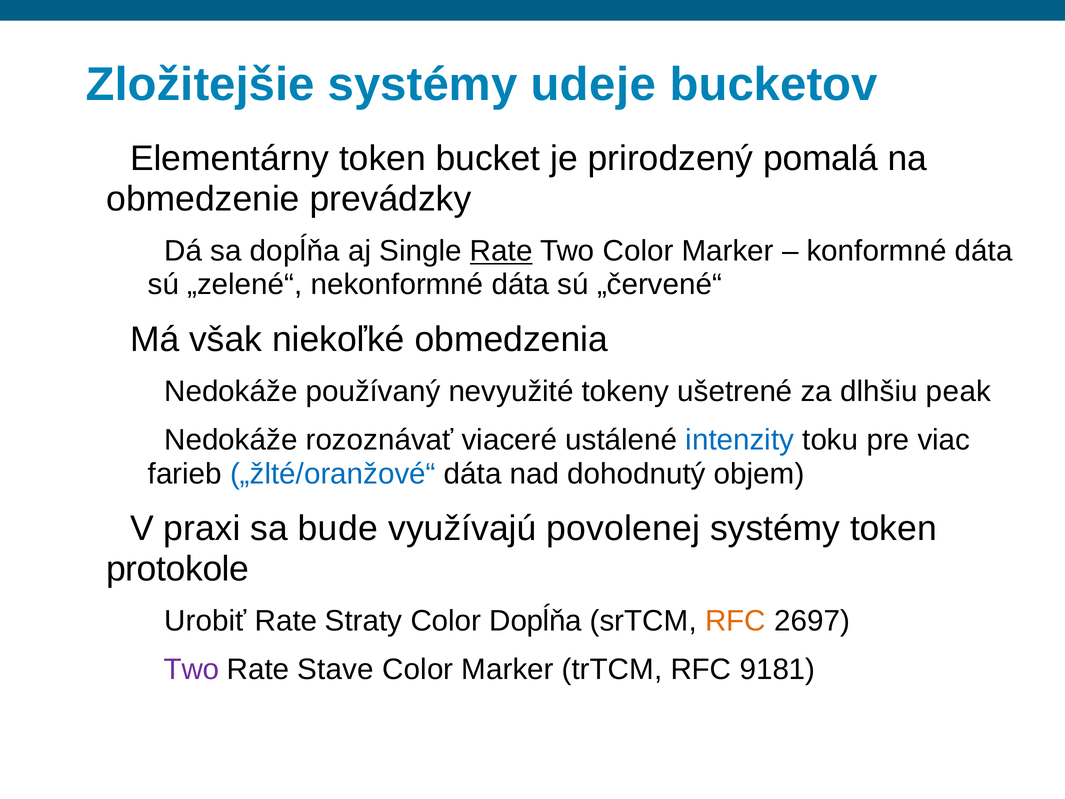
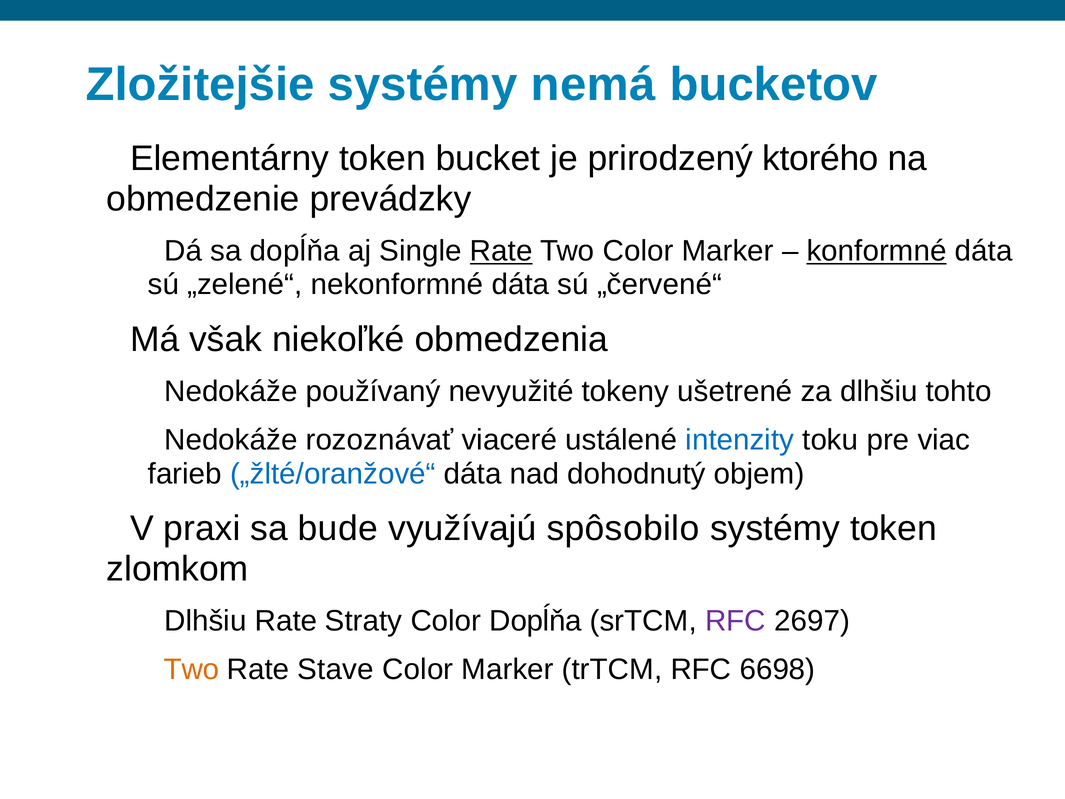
udeje: udeje -> nemá
pomalá: pomalá -> ktorého
konformné underline: none -> present
peak: peak -> tohto
povolenej: povolenej -> spôsobilo
protokole: protokole -> zlomkom
Urobiť at (205, 621): Urobiť -> Dlhšiu
RFC at (735, 621) colour: orange -> purple
Two at (192, 669) colour: purple -> orange
9181: 9181 -> 6698
